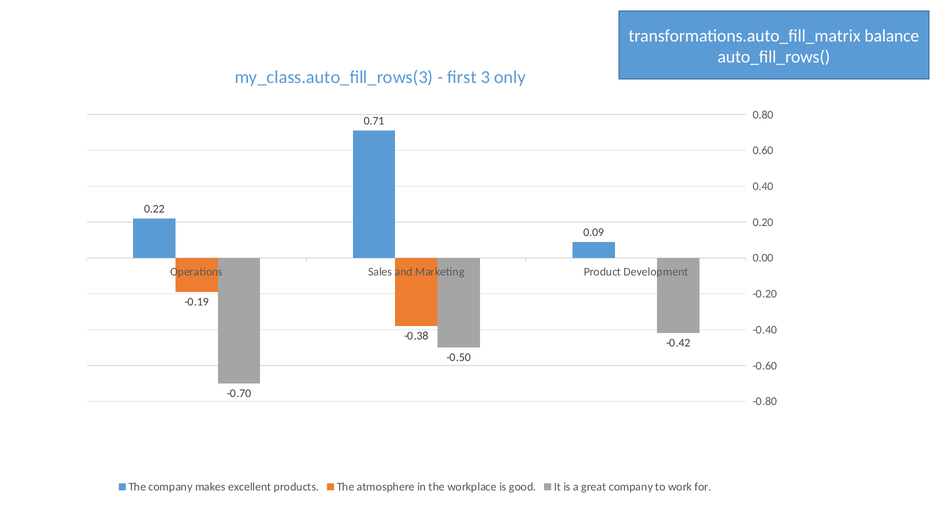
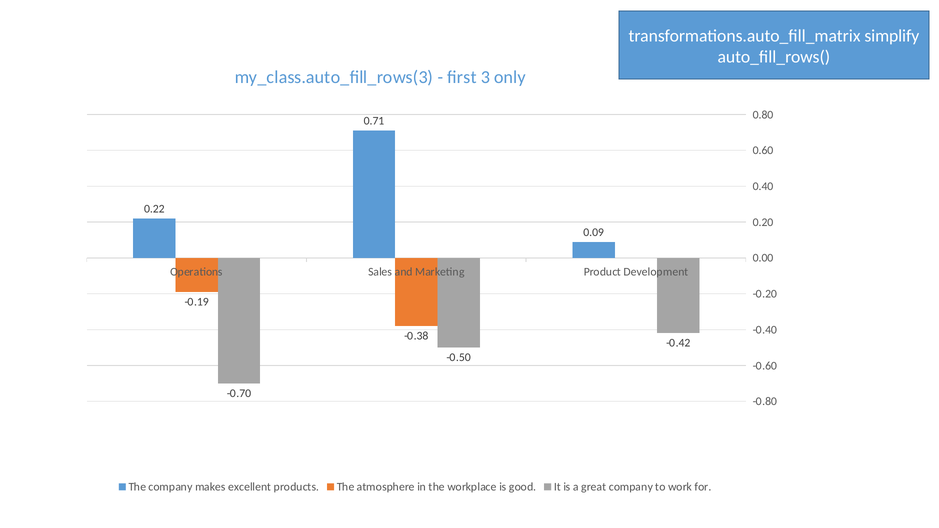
balance: balance -> simplify
